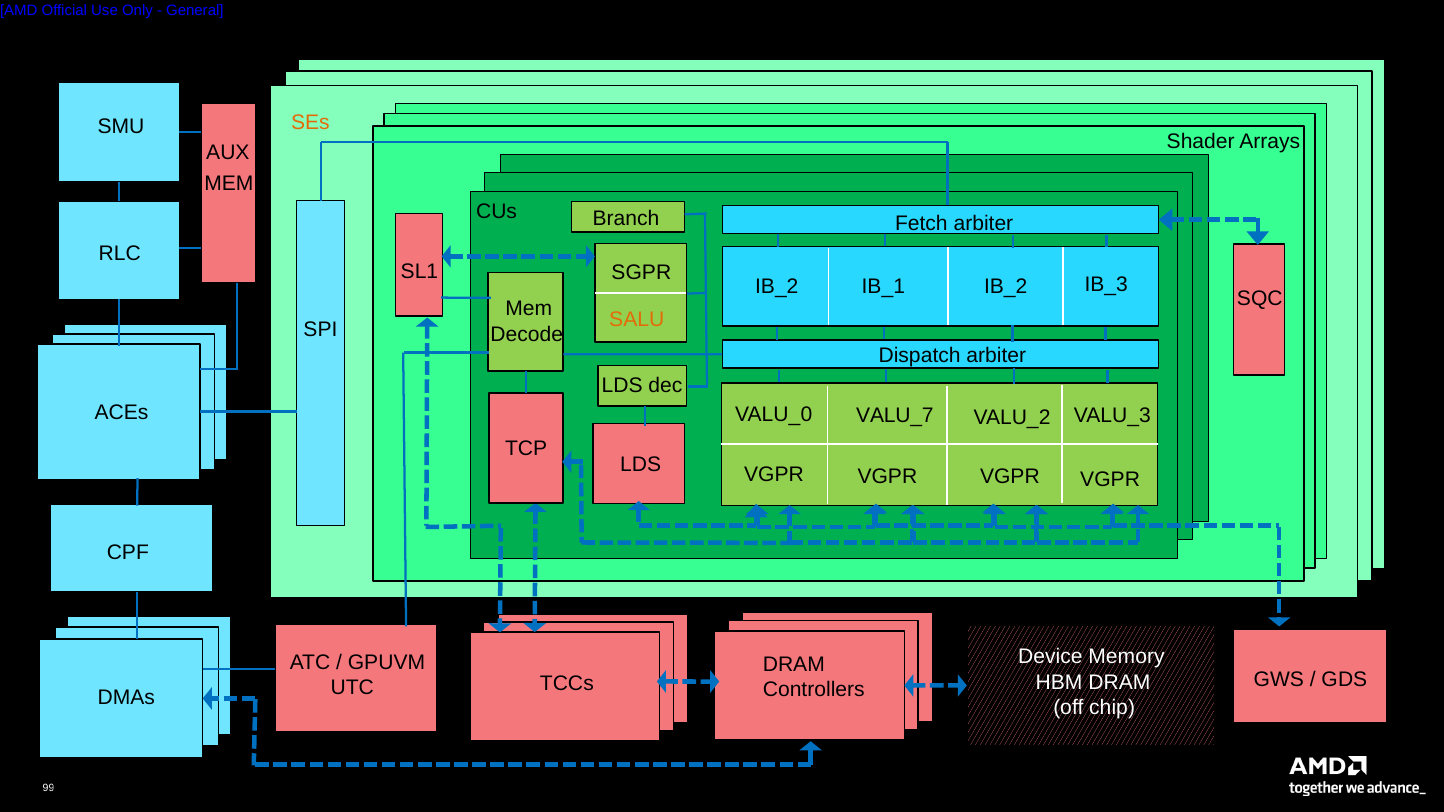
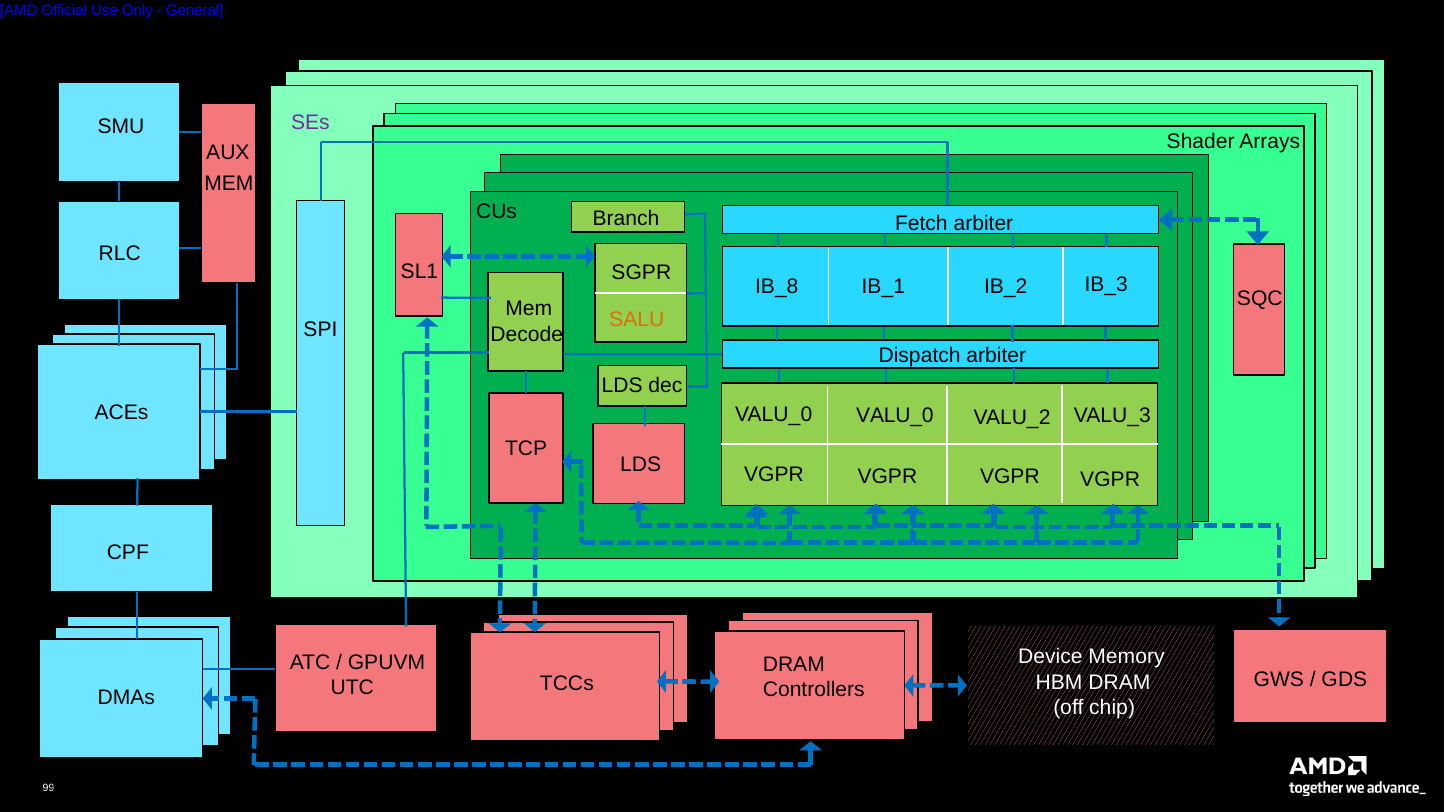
SEs colour: orange -> purple
IB_2 at (777, 287): IB_2 -> IB_8
VALU_0 VALU_7: VALU_7 -> VALU_0
